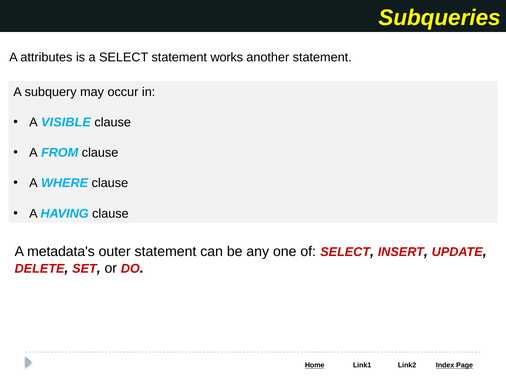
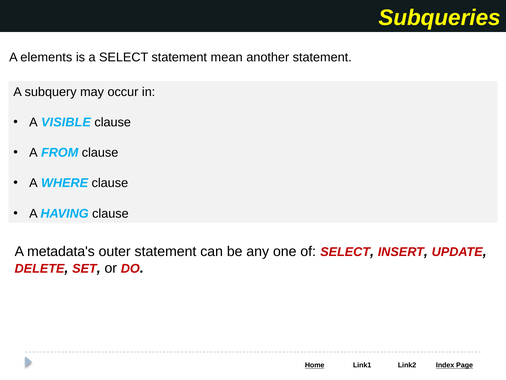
attributes: attributes -> elements
works: works -> mean
